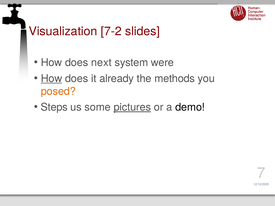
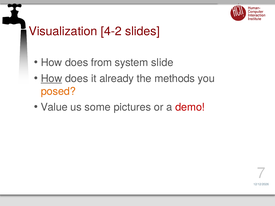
7-2: 7-2 -> 4-2
next: next -> from
were: were -> slide
Steps: Steps -> Value
pictures underline: present -> none
demo colour: black -> red
